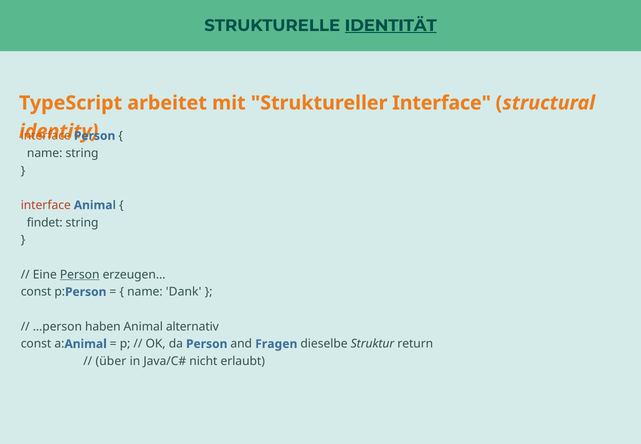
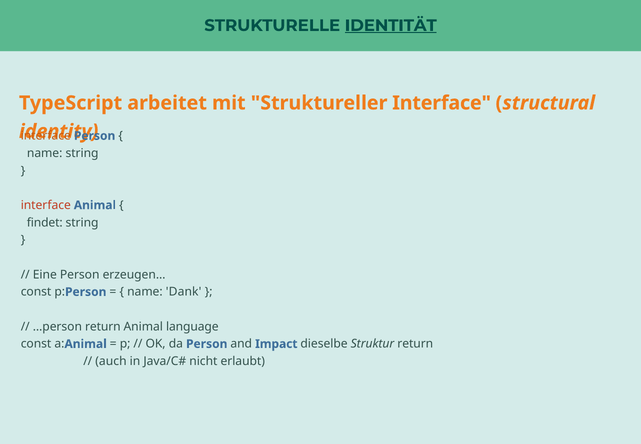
Person at (80, 274) underline: present -> none
…person haben: haben -> return
alternativ: alternativ -> language
Fragen: Fragen -> Impact
über: über -> auch
